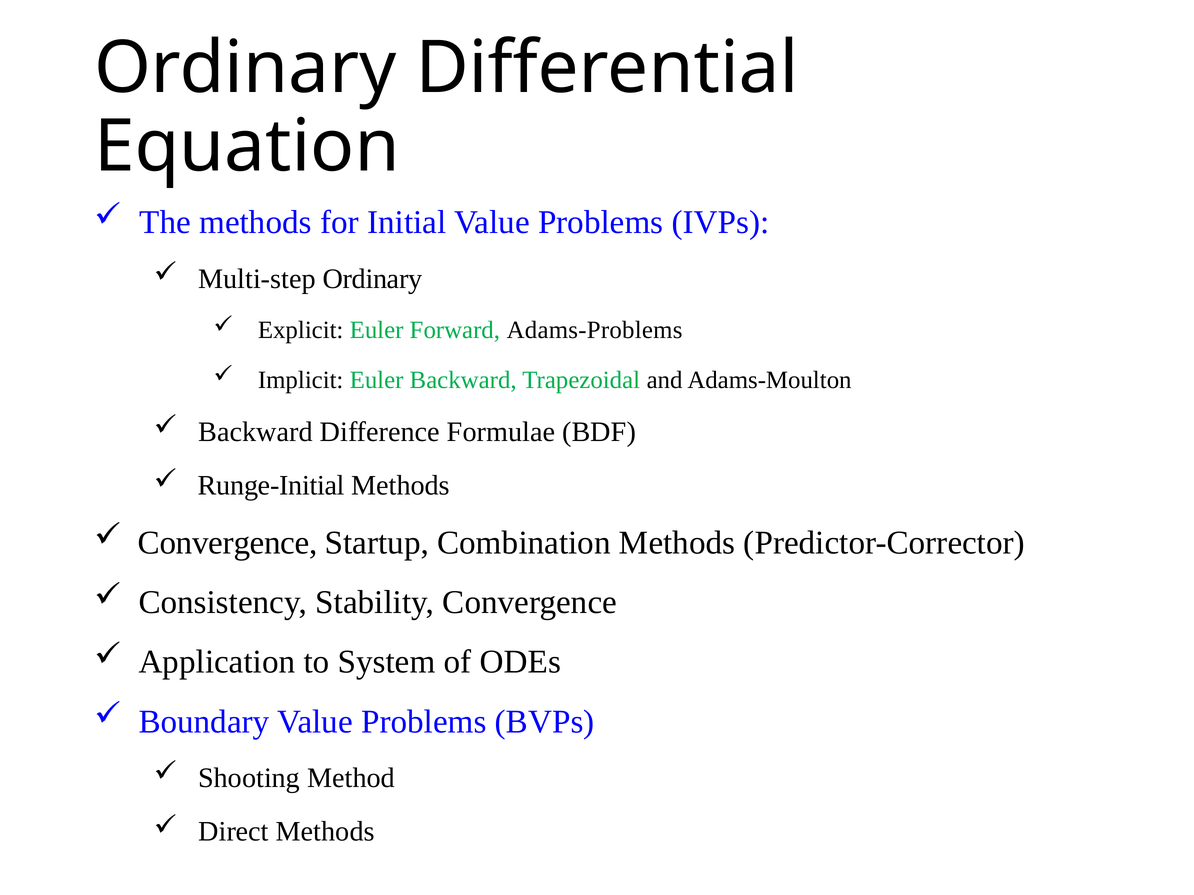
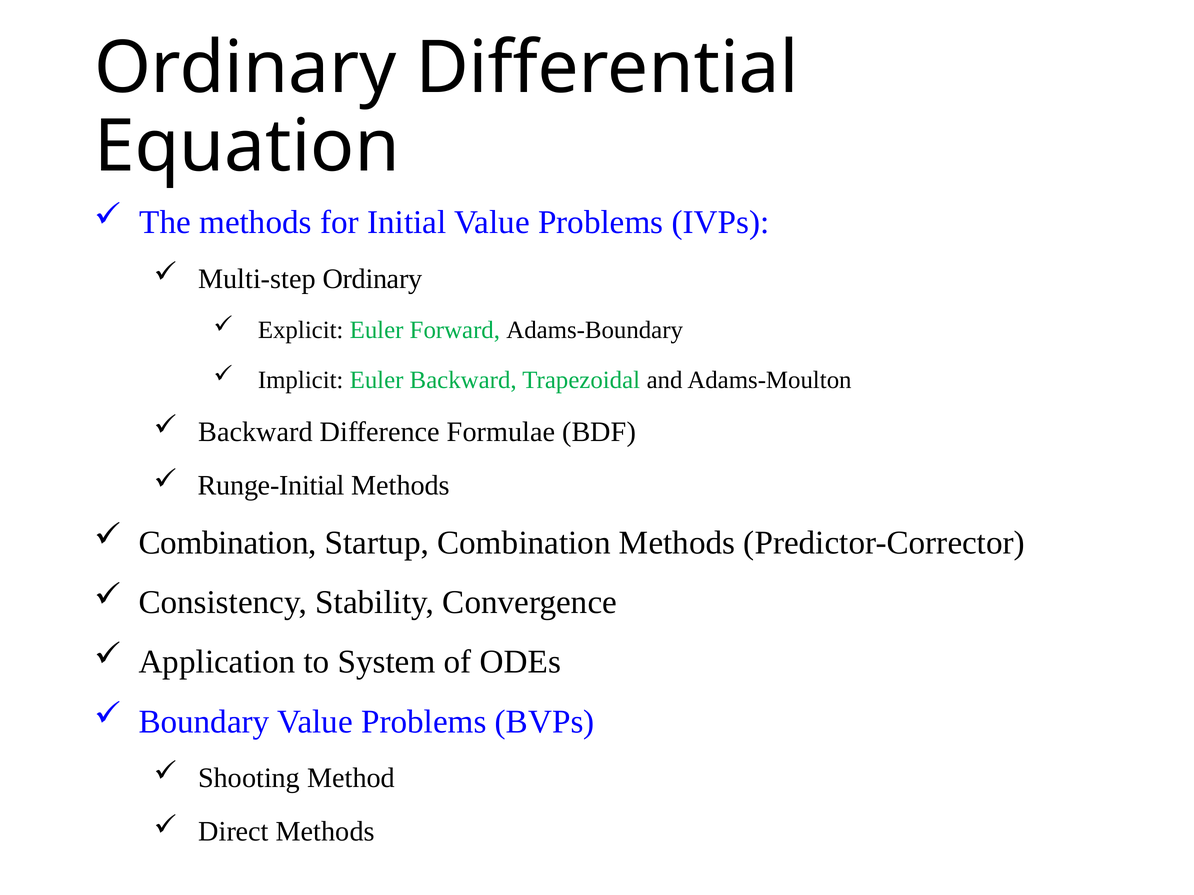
Adams-Problems: Adams-Problems -> Adams-Boundary
Convergence at (228, 543): Convergence -> Combination
